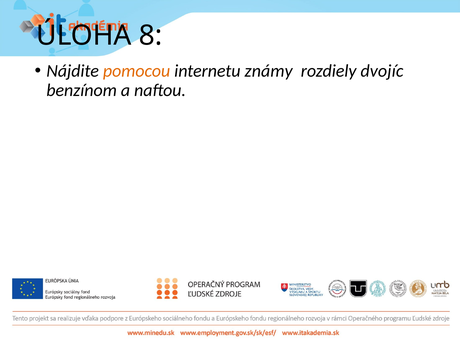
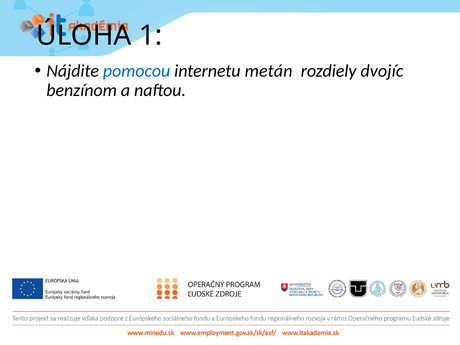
8: 8 -> 1
pomocou colour: orange -> blue
známy: známy -> metán
